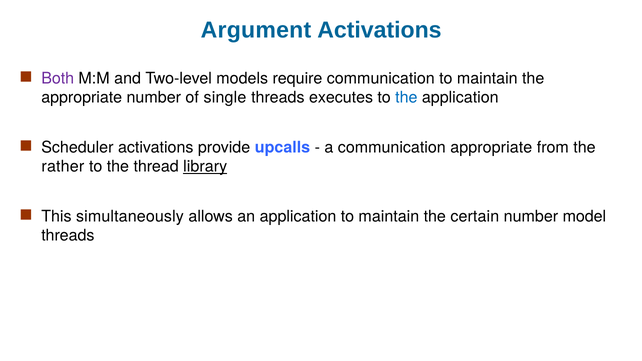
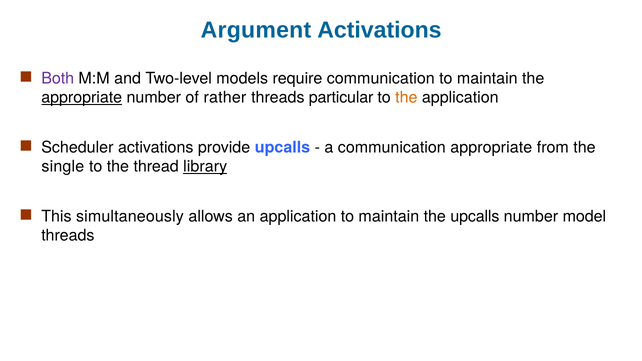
appropriate at (82, 98) underline: none -> present
single: single -> rather
executes: executes -> particular
the at (406, 98) colour: blue -> orange
rather: rather -> single
the certain: certain -> upcalls
